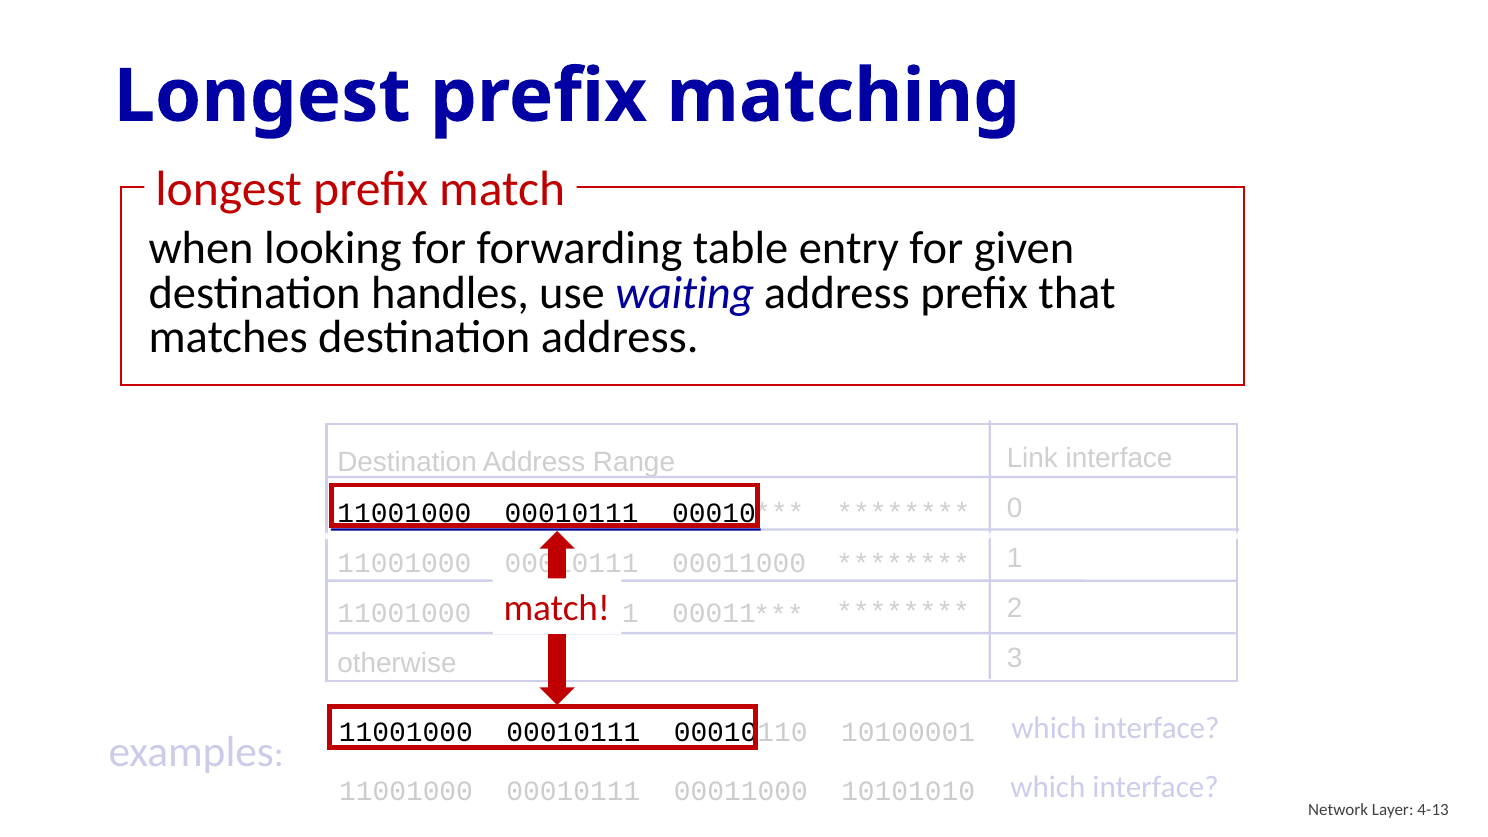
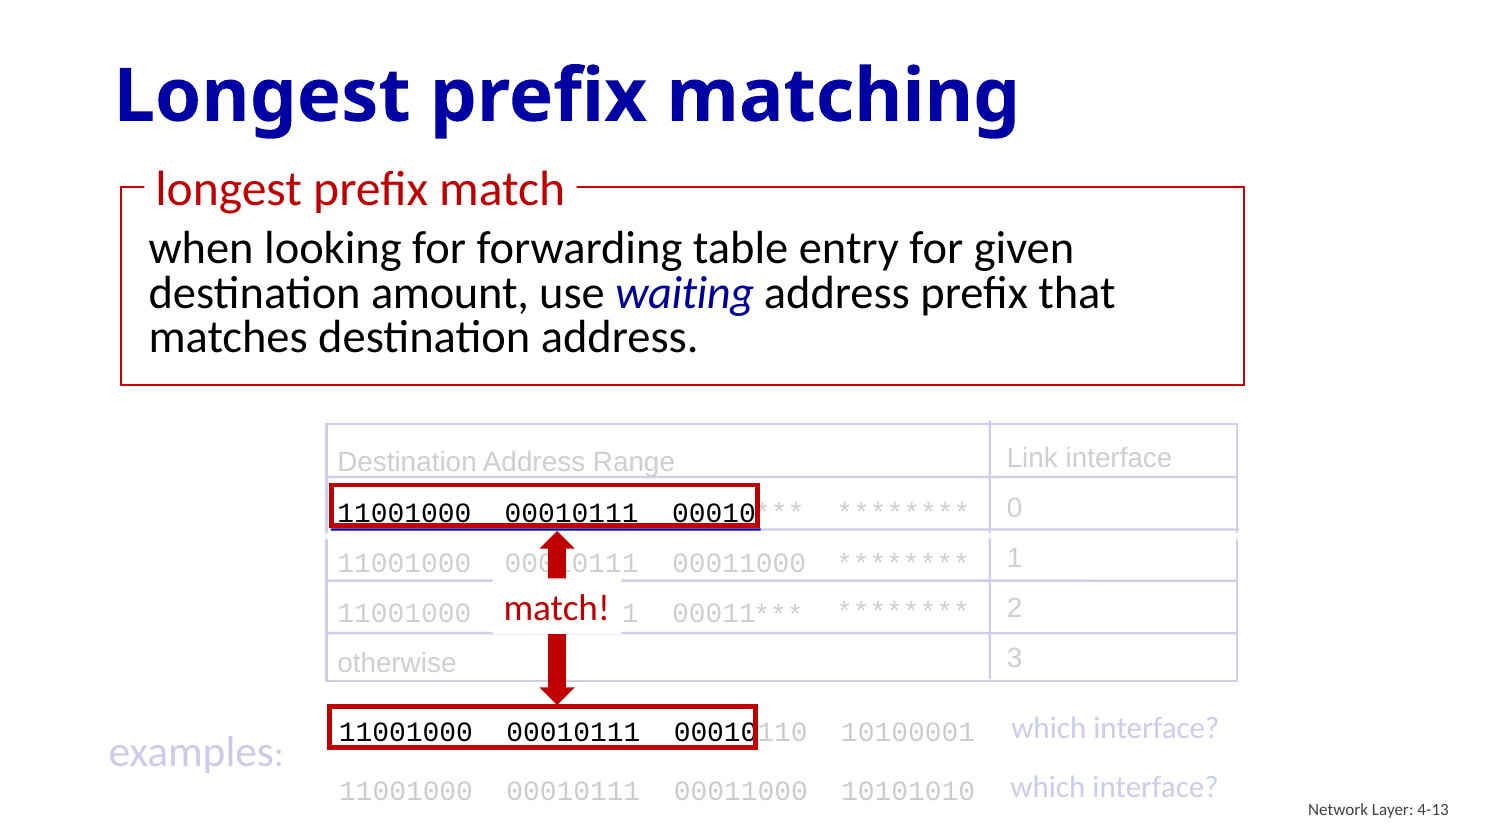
handles: handles -> amount
